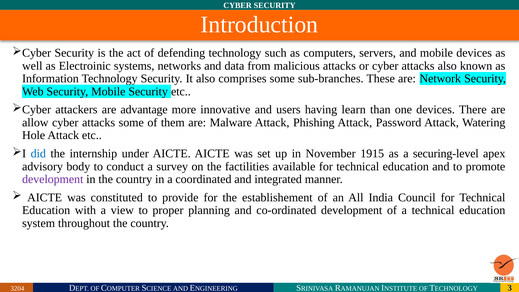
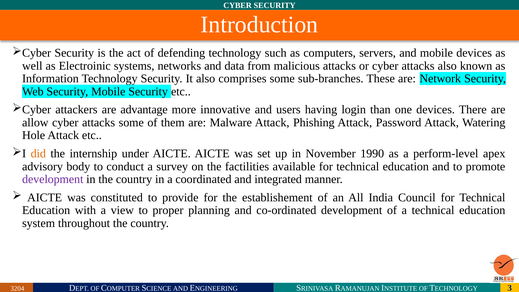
learn: learn -> login
did colour: blue -> orange
1915: 1915 -> 1990
securing-level: securing-level -> perform-level
